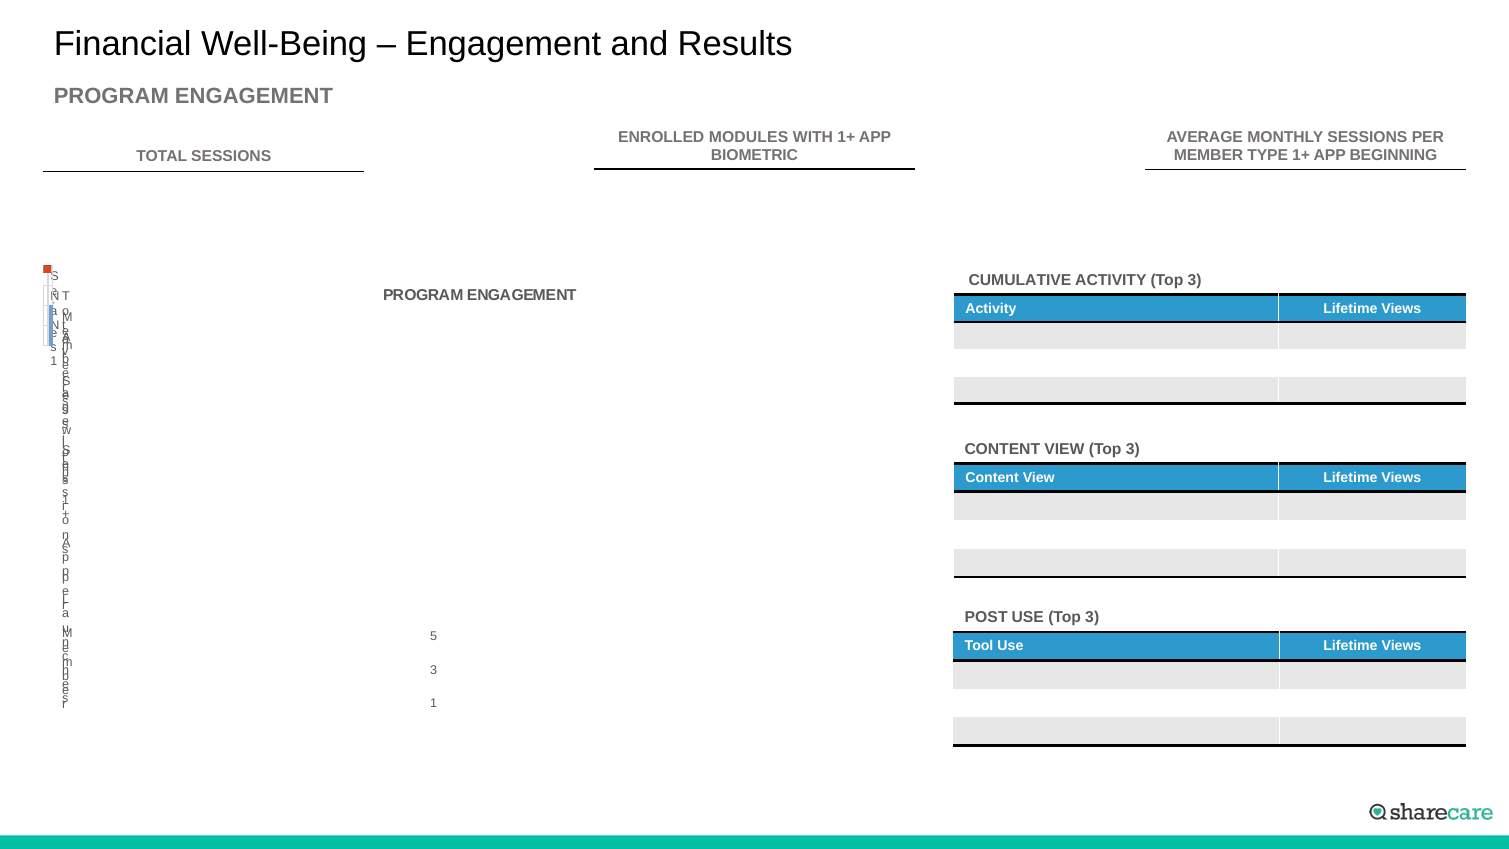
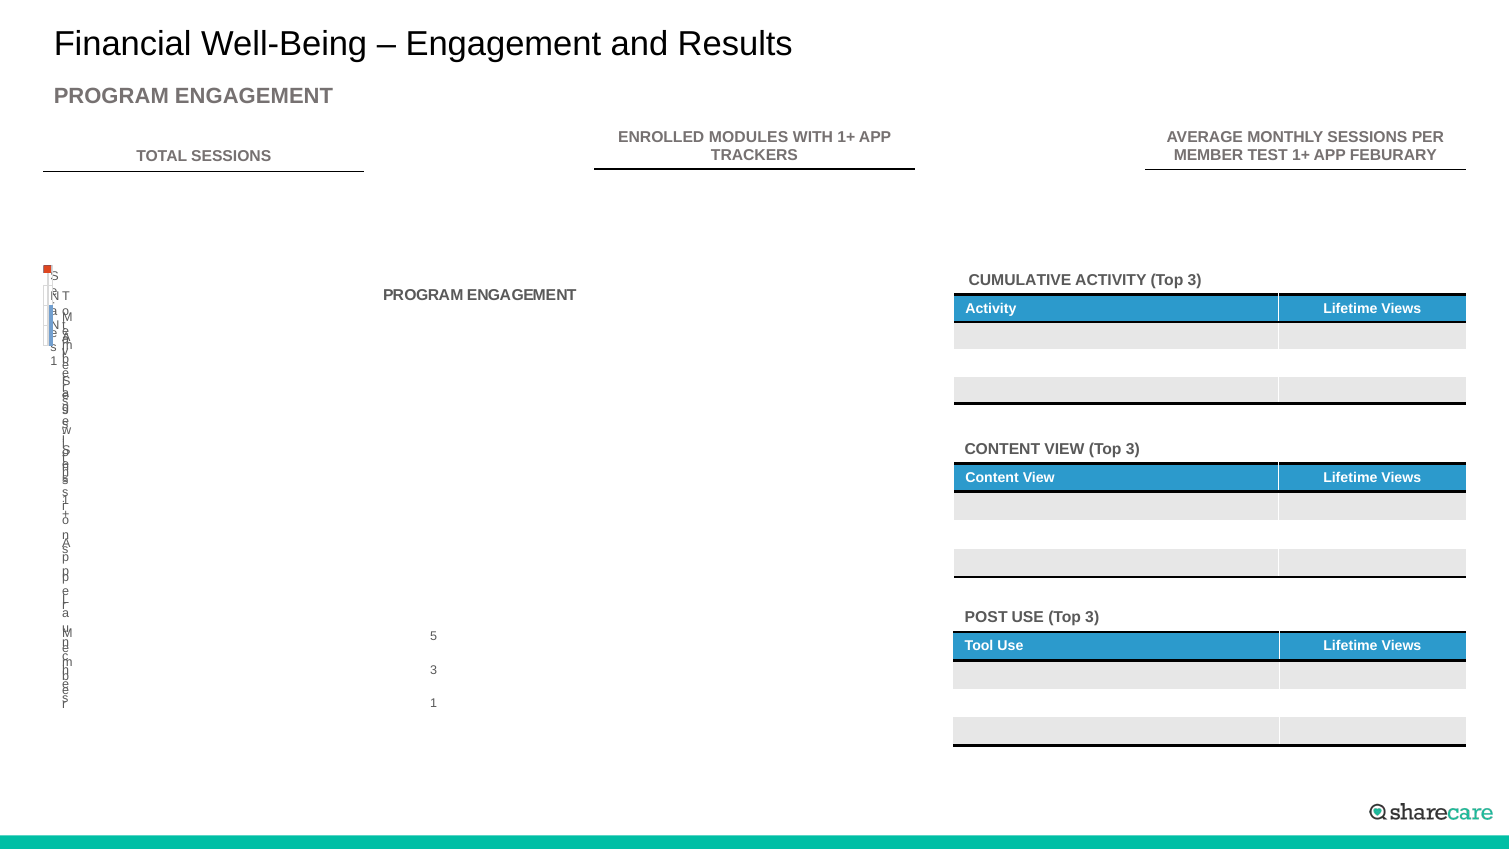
BIOMETRIC: BIOMETRIC -> TRACKERS
TYPE: TYPE -> TEST
BEGINNING: BEGINNING -> FEBURARY
